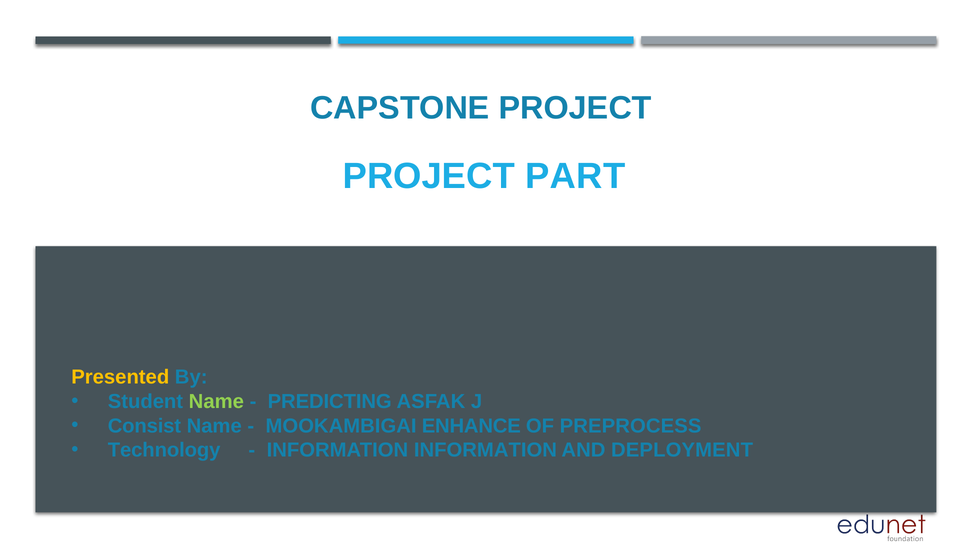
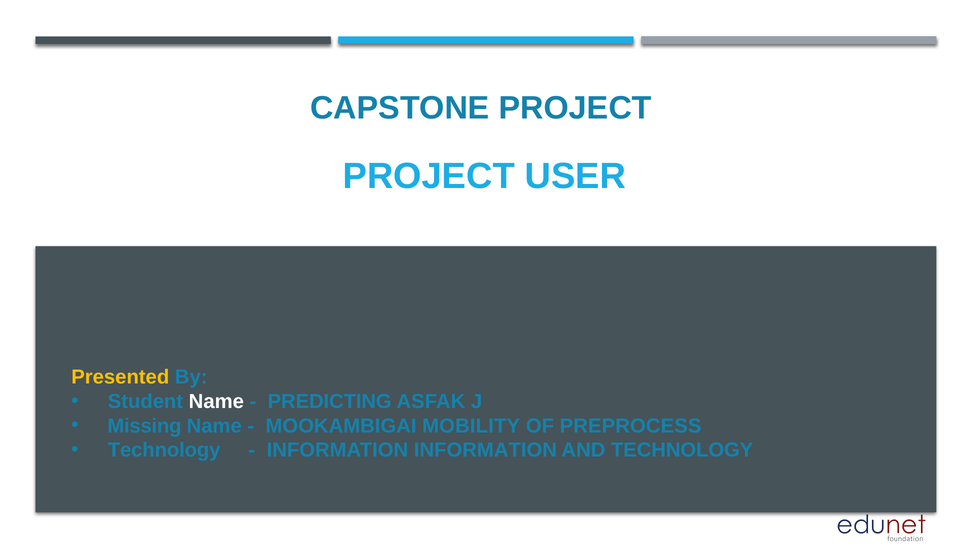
PART: PART -> USER
Name at (216, 401) colour: light green -> white
Consist: Consist -> Missing
ENHANCE: ENHANCE -> MOBILITY
AND DEPLOYMENT: DEPLOYMENT -> TECHNOLOGY
